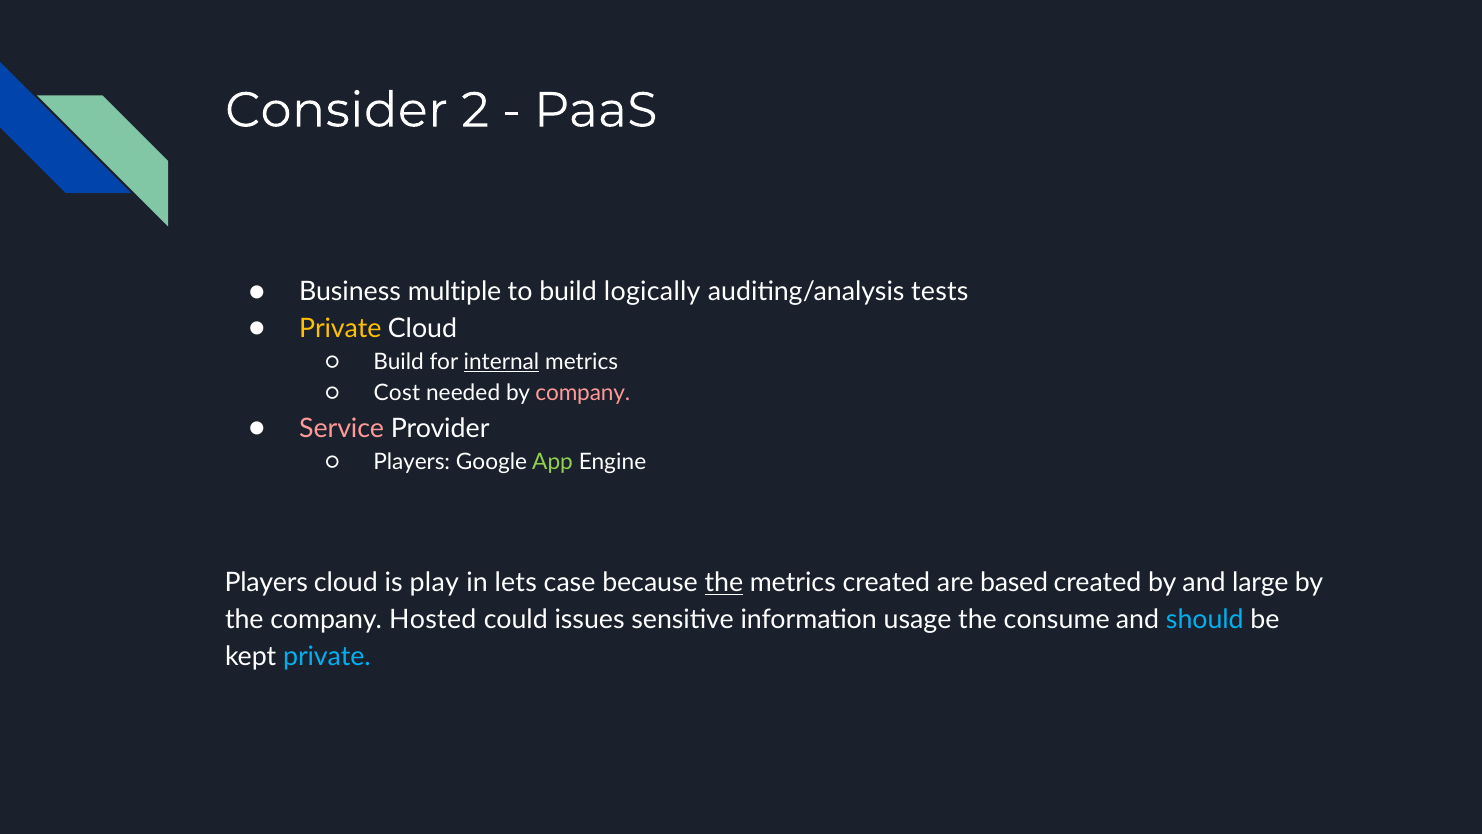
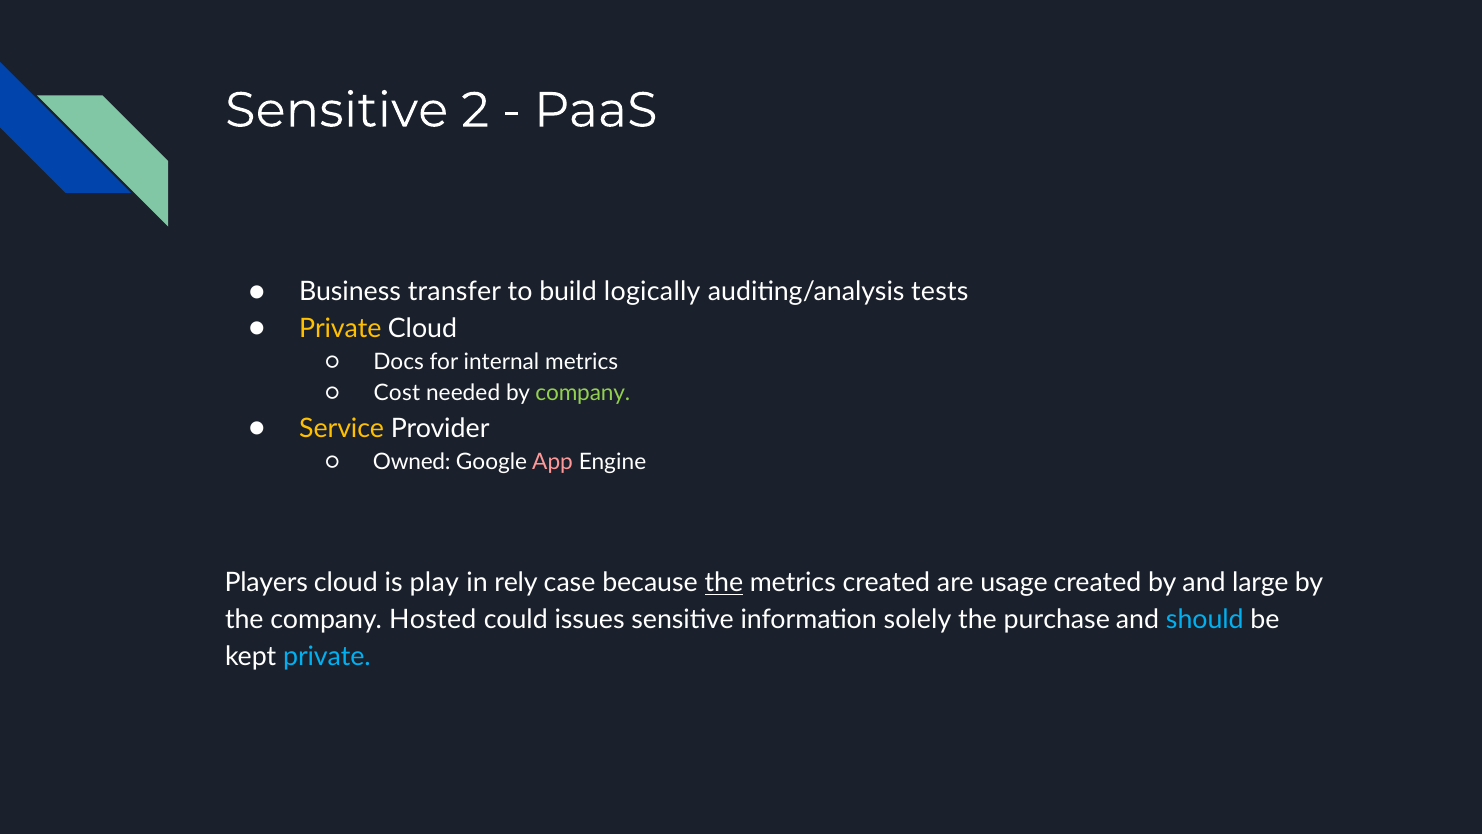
Consider at (337, 110): Consider -> Sensitive
multiple: multiple -> transfer
Build at (399, 362): Build -> Docs
internal underline: present -> none
company at (583, 393) colour: pink -> light green
Service colour: pink -> yellow
Players at (412, 462): Players -> Owned
App colour: light green -> pink
lets: lets -> rely
based: based -> usage
usage: usage -> solely
consume: consume -> purchase
